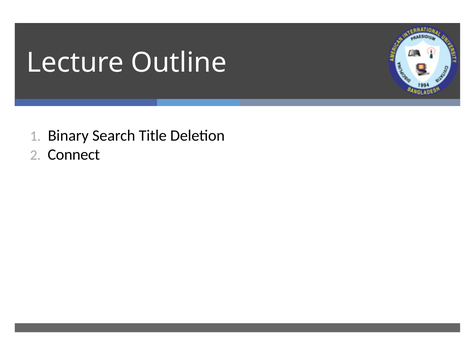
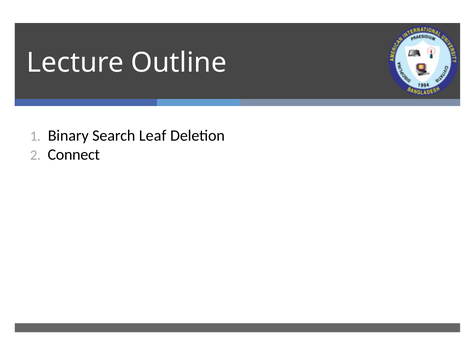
Title: Title -> Leaf
